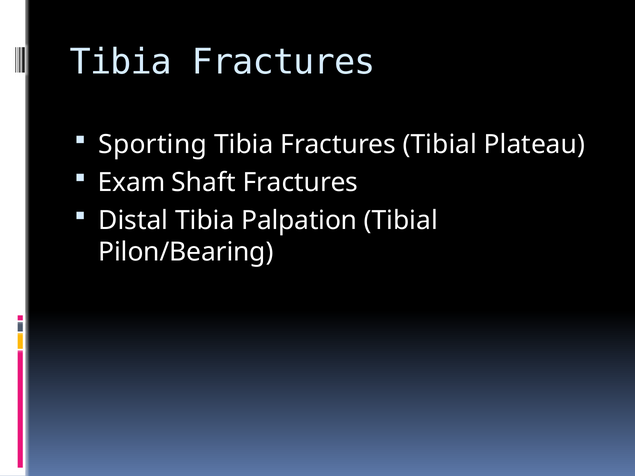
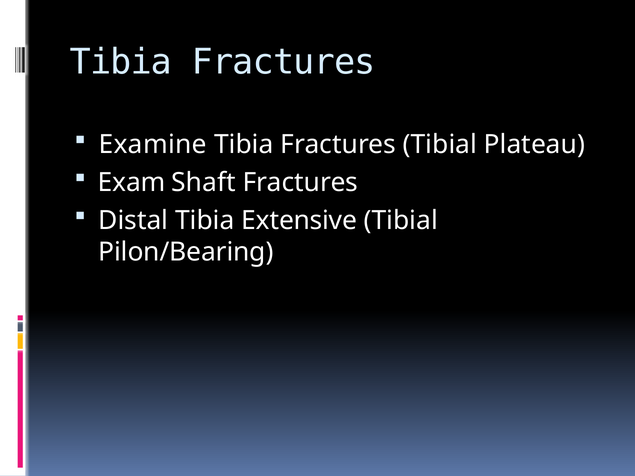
Sporting: Sporting -> Examine
Palpation: Palpation -> Extensive
